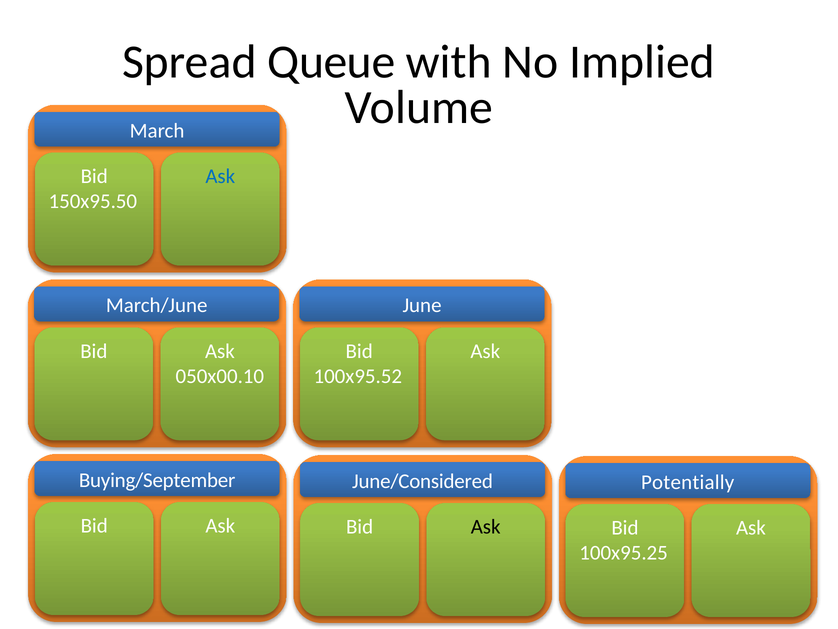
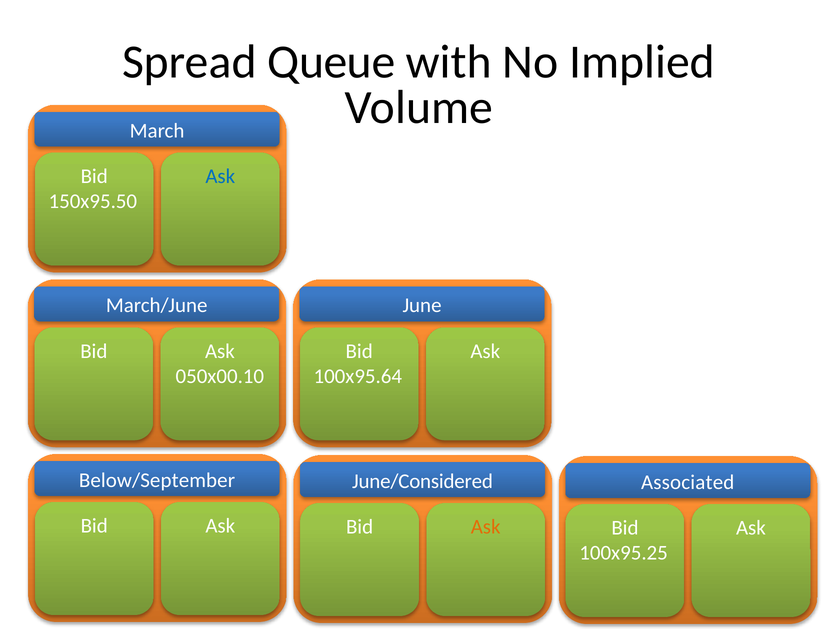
100x95.52: 100x95.52 -> 100x95.64
Buying/September: Buying/September -> Below/September
Potentially: Potentially -> Associated
Ask at (486, 526) colour: black -> orange
